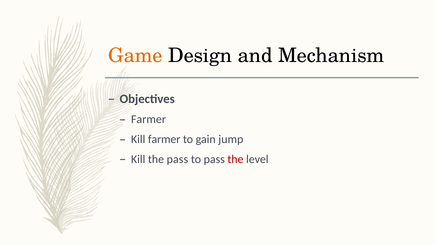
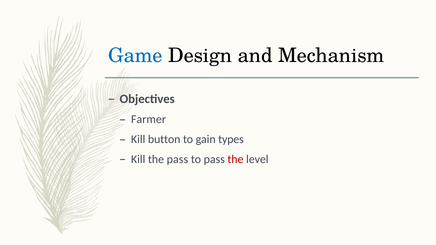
Game colour: orange -> blue
Kill farmer: farmer -> button
jump: jump -> types
